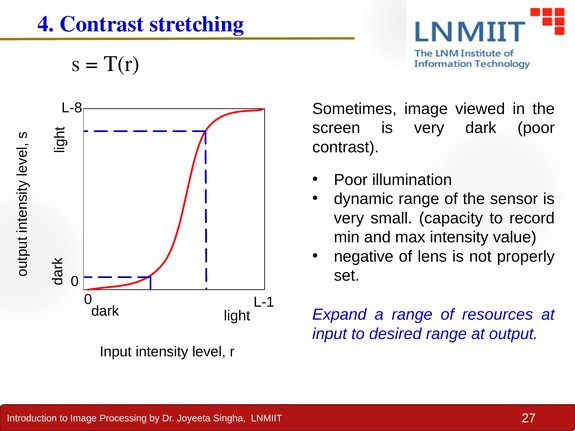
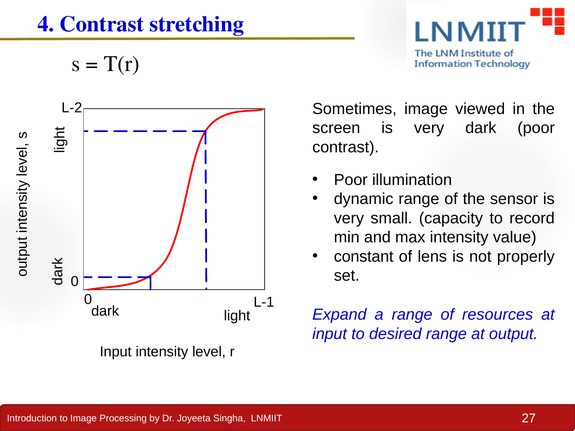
L-8: L-8 -> L-2
negative: negative -> constant
